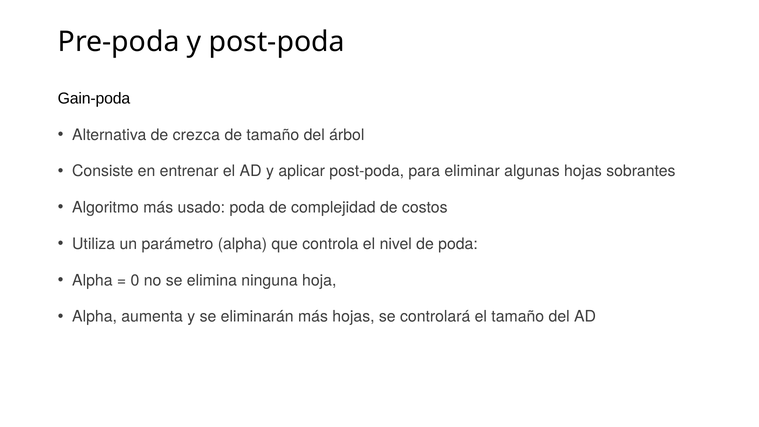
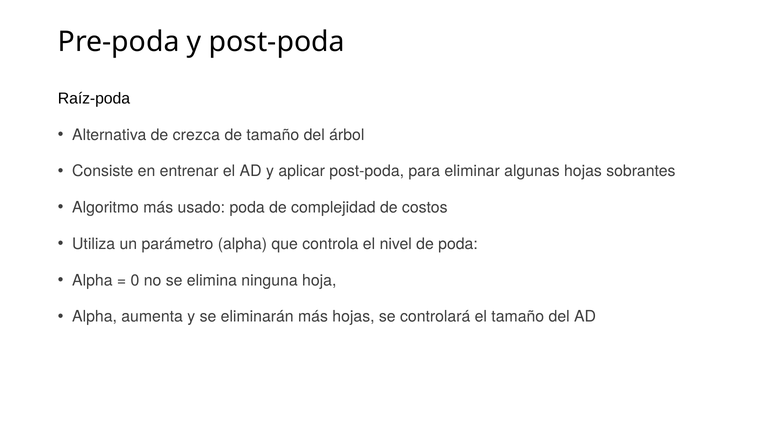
Gain-poda: Gain-poda -> Raíz-poda
